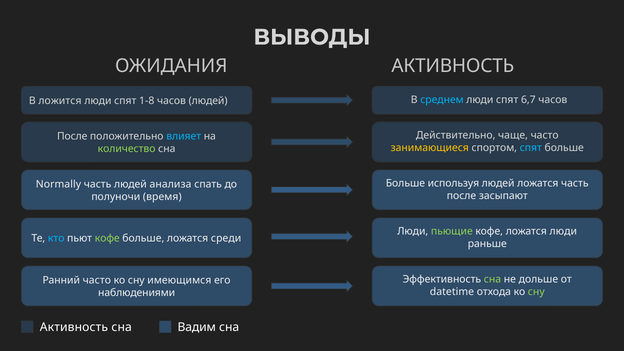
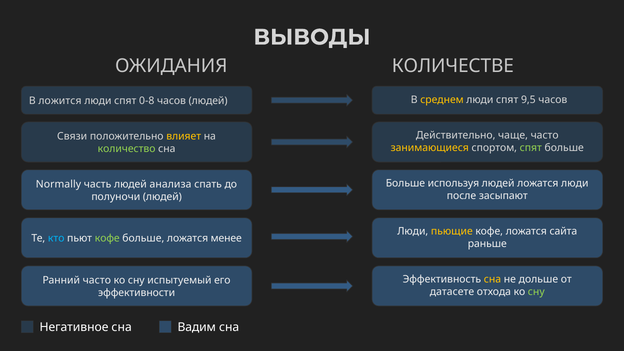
ОЖИДАНИЯ АКТИВНОСТЬ: АКТИВНОСТЬ -> КОЛИЧЕСТВЕ
1-8: 1-8 -> 0-8
среднем colour: light blue -> yellow
6,7: 6,7 -> 9,5
После at (72, 136): После -> Связи
влияет colour: light blue -> yellow
спят at (531, 148) colour: light blue -> light green
ложатся часть: часть -> люди
полуночи время: время -> людей
пьющие colour: light green -> yellow
ложатся люди: люди -> сайта
среди: среди -> менее
сна at (492, 279) colour: light green -> yellow
имеющимся: имеющимся -> испытуемый
datetime: datetime -> датасете
наблюдениями: наблюдениями -> эффективности
Активность at (74, 328): Активность -> Негативное
